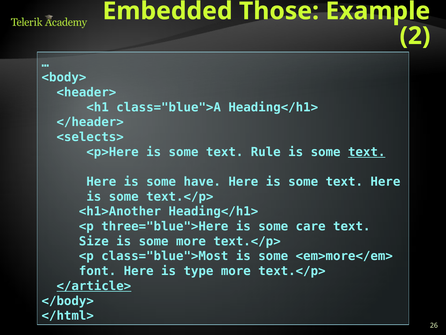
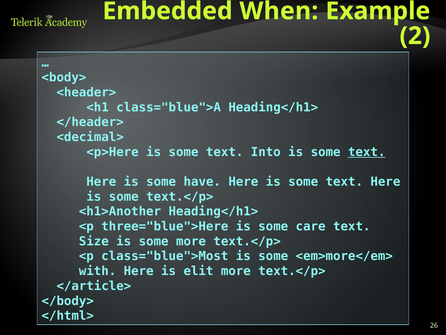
Those: Those -> When
<selects>: <selects> -> <decimal>
Rule: Rule -> Into
font: font -> with
type: type -> elit
</article> underline: present -> none
